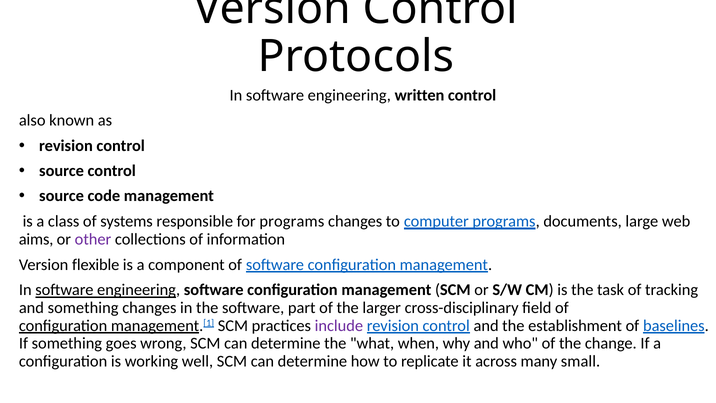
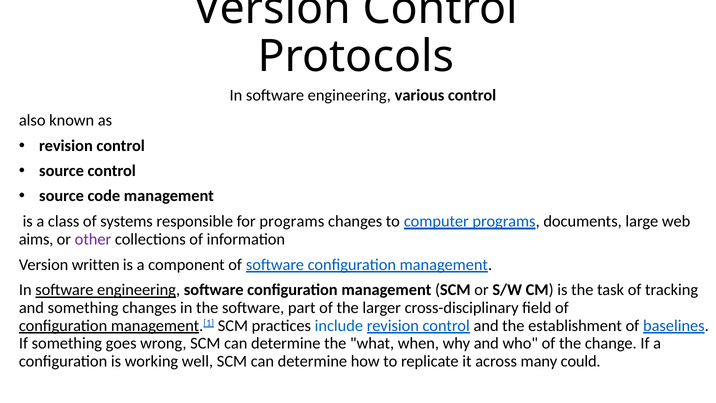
written: written -> various
flexible: flexible -> written
include colour: purple -> blue
small: small -> could
